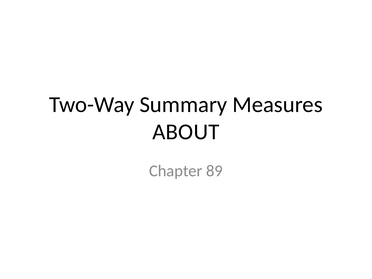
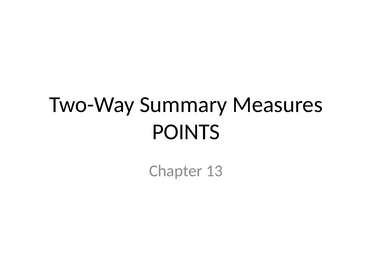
ABOUT: ABOUT -> POINTS
89: 89 -> 13
